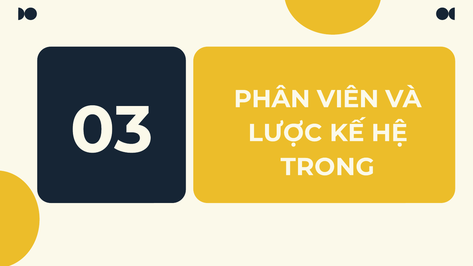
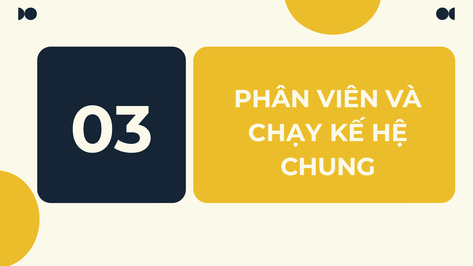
LƯỢC: LƯỢC -> CHẠY
TRONG: TRONG -> CHUNG
